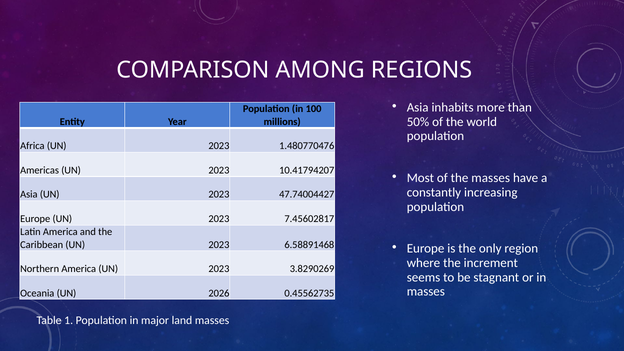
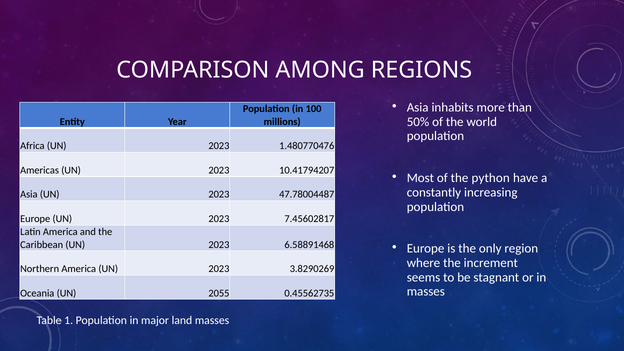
the masses: masses -> python
47.74004427: 47.74004427 -> 47.78004487
2026: 2026 -> 2055
